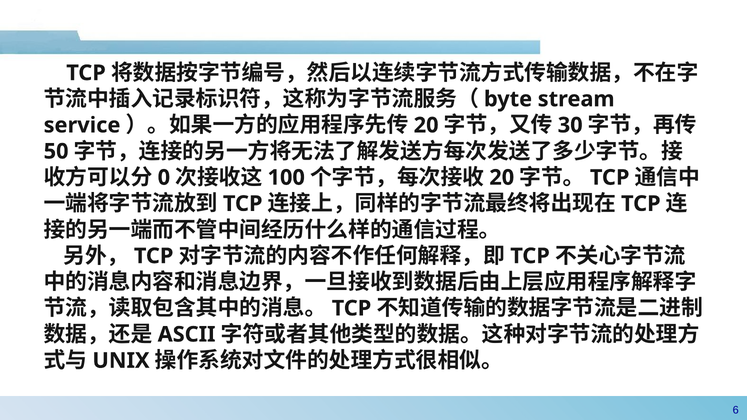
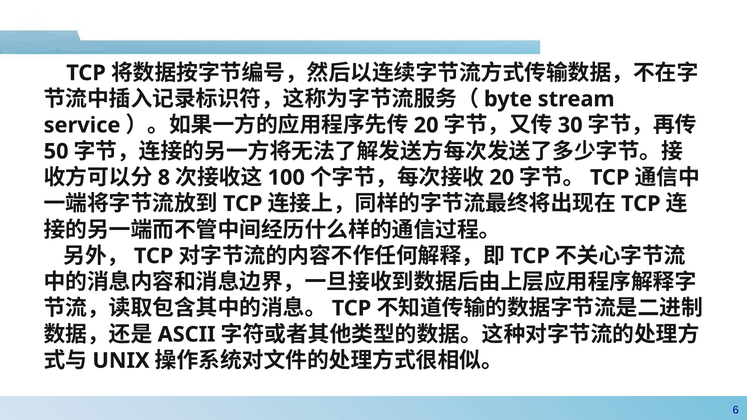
0: 0 -> 8
